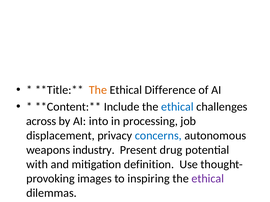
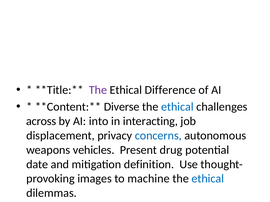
The at (98, 90) colour: orange -> purple
Include: Include -> Diverse
processing: processing -> interacting
industry: industry -> vehicles
with: with -> date
inspiring: inspiring -> machine
ethical at (208, 179) colour: purple -> blue
